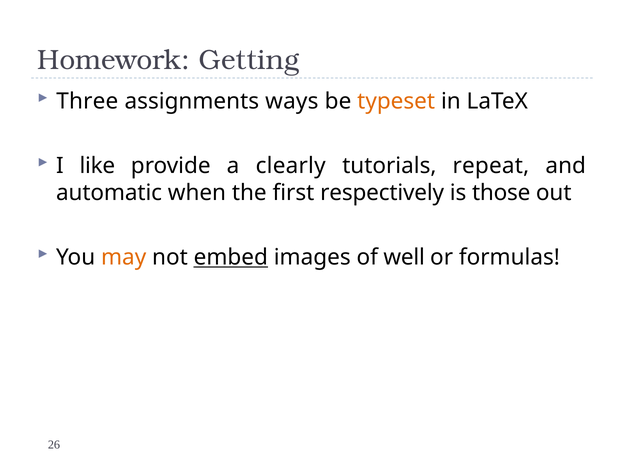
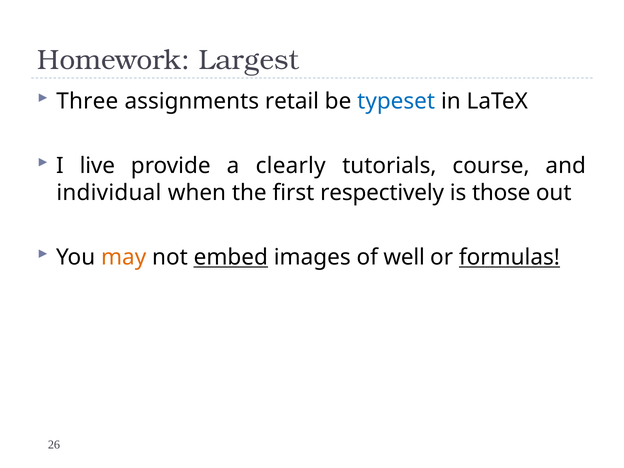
Getting: Getting -> Largest
ways: ways -> retail
typeset colour: orange -> blue
like: like -> live
repeat: repeat -> course
automatic: automatic -> individual
formulas underline: none -> present
